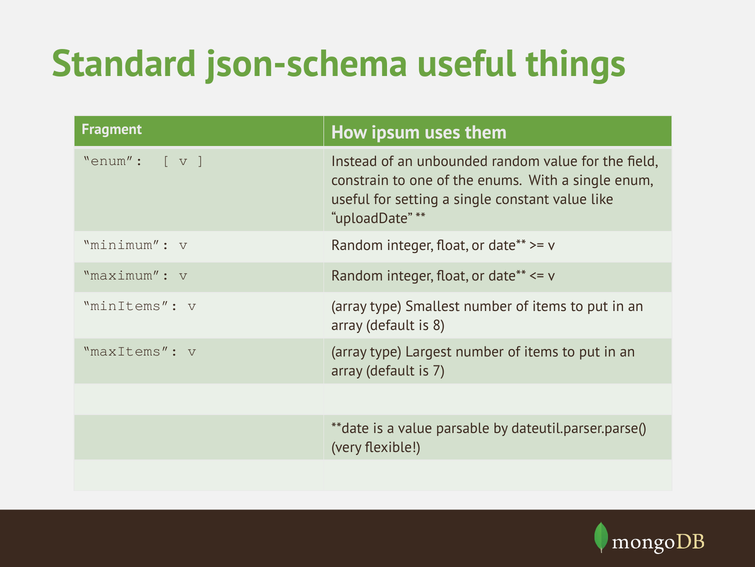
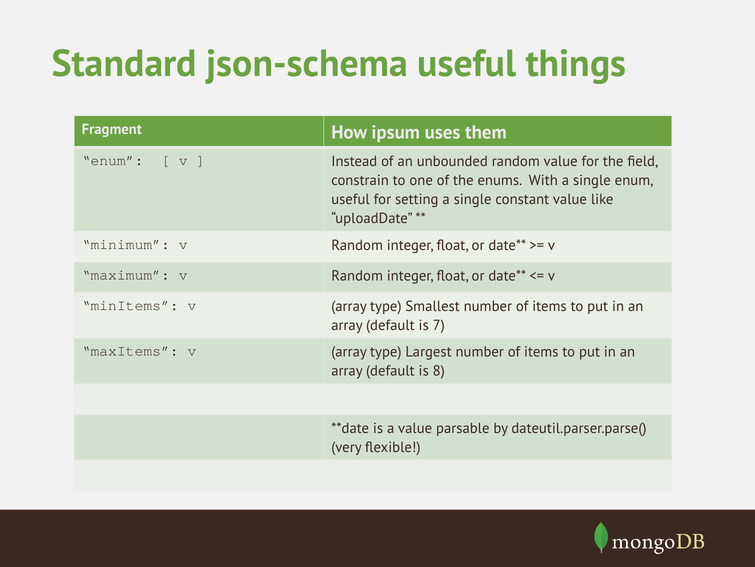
8: 8 -> 7
7: 7 -> 8
